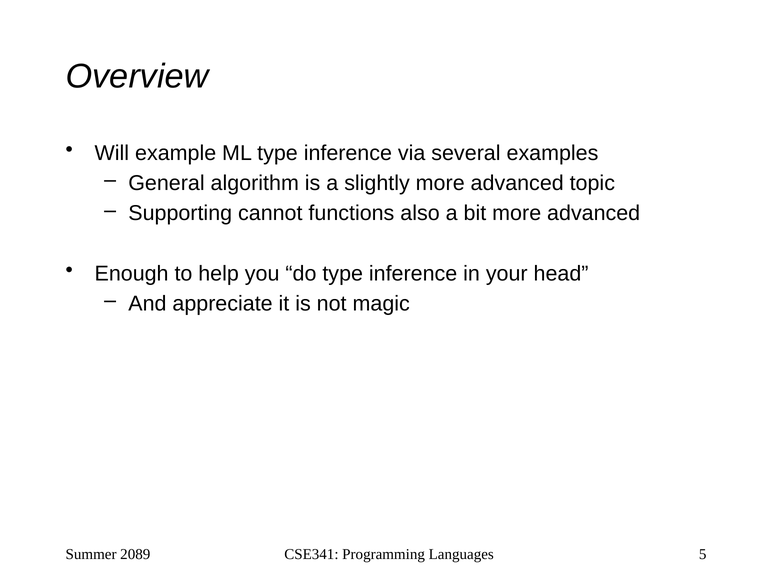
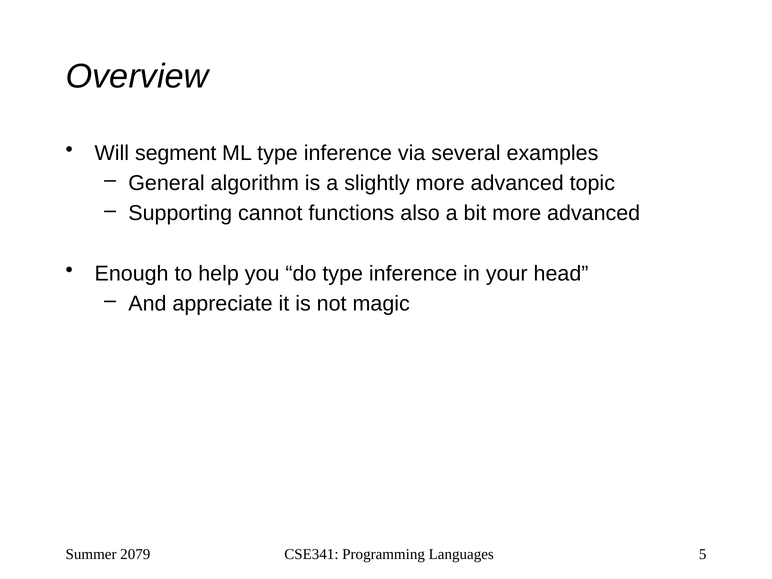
example: example -> segment
2089: 2089 -> 2079
